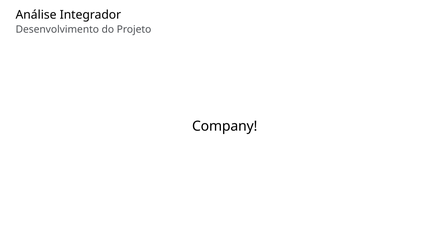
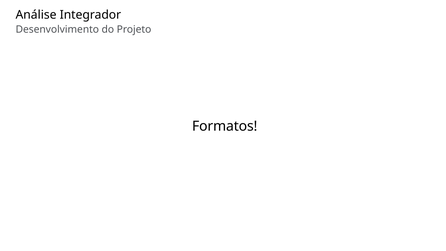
Company: Company -> Formatos
